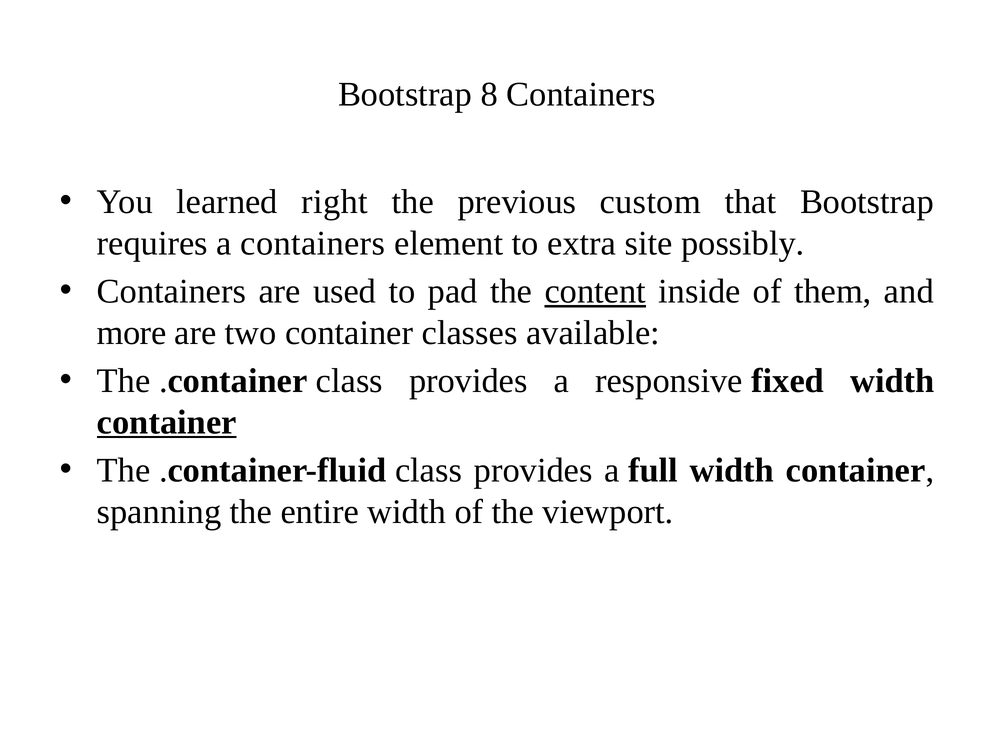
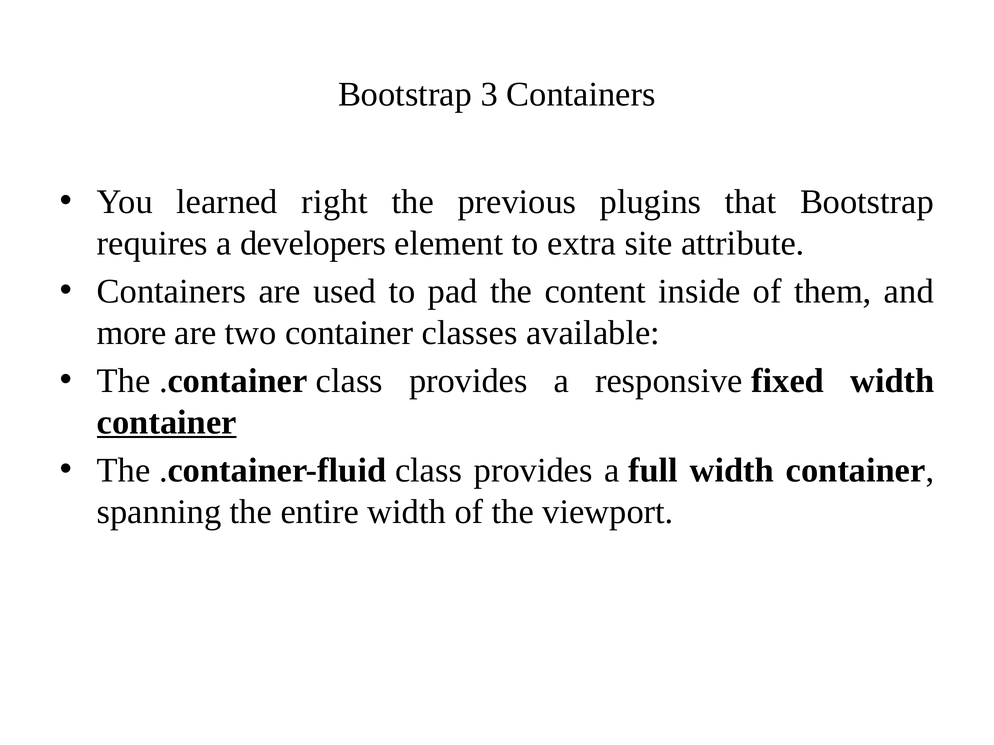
8: 8 -> 3
custom: custom -> plugins
a containers: containers -> developers
possibly: possibly -> attribute
content underline: present -> none
